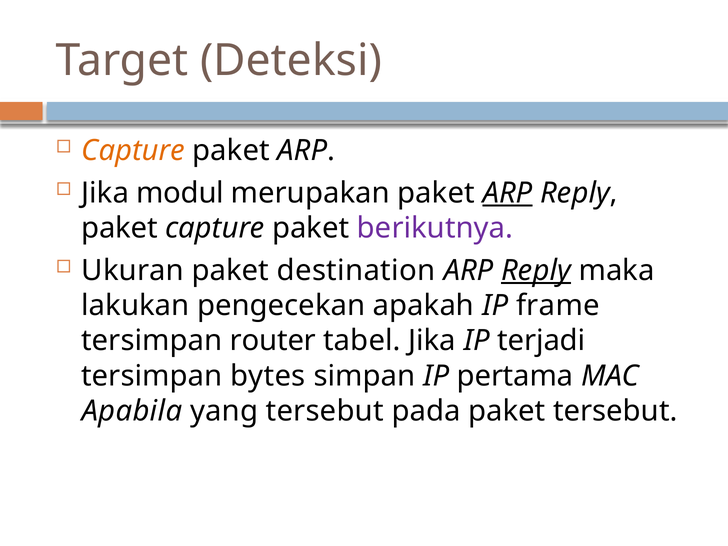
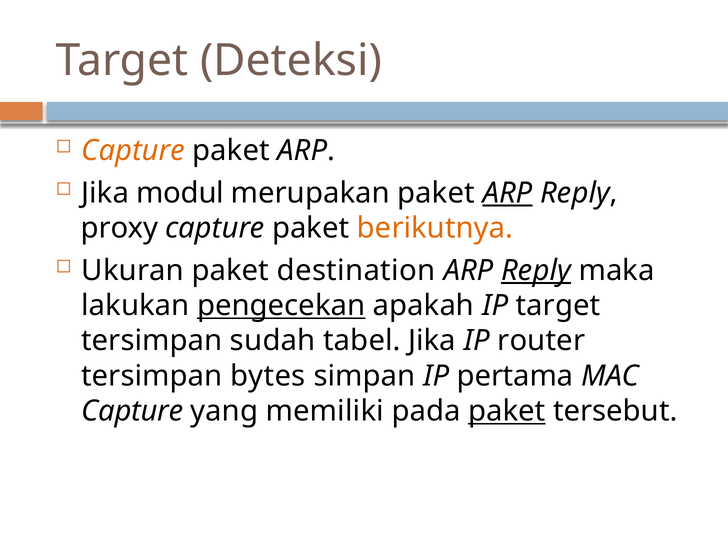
paket at (120, 228): paket -> proxy
berikutnya colour: purple -> orange
pengecekan underline: none -> present
IP frame: frame -> target
router: router -> sudah
terjadi: terjadi -> router
Apabila at (132, 411): Apabila -> Capture
yang tersebut: tersebut -> memiliki
paket at (507, 411) underline: none -> present
